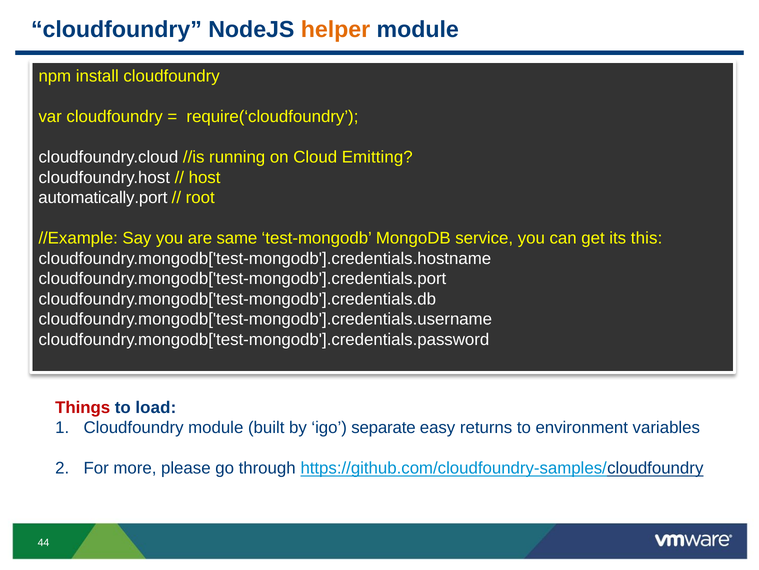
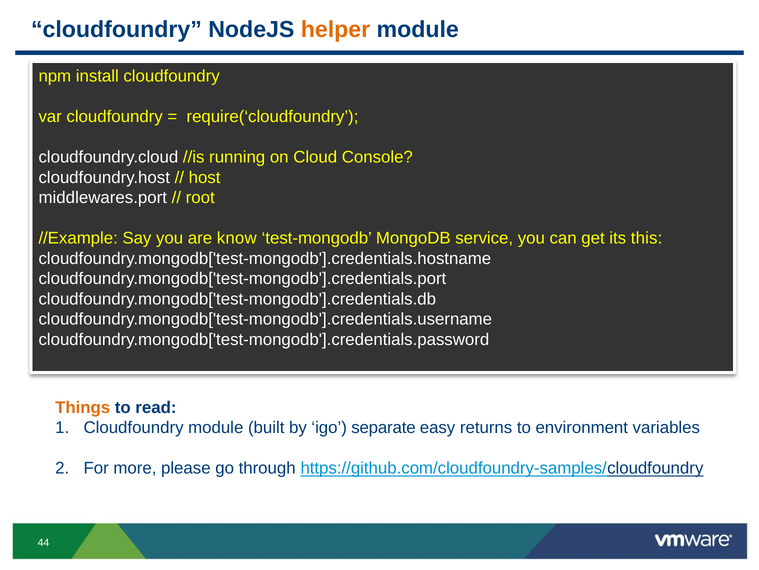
Emitting: Emitting -> Console
automatically.port: automatically.port -> middlewares.port
same: same -> know
Things colour: red -> orange
load: load -> read
